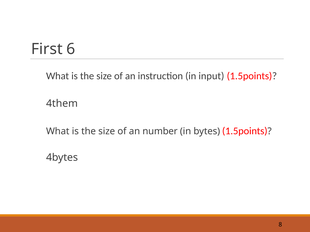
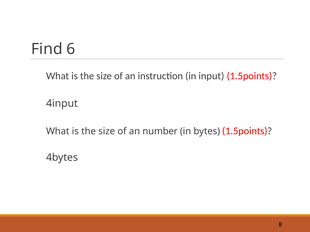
First: First -> Find
4them: 4them -> 4input
